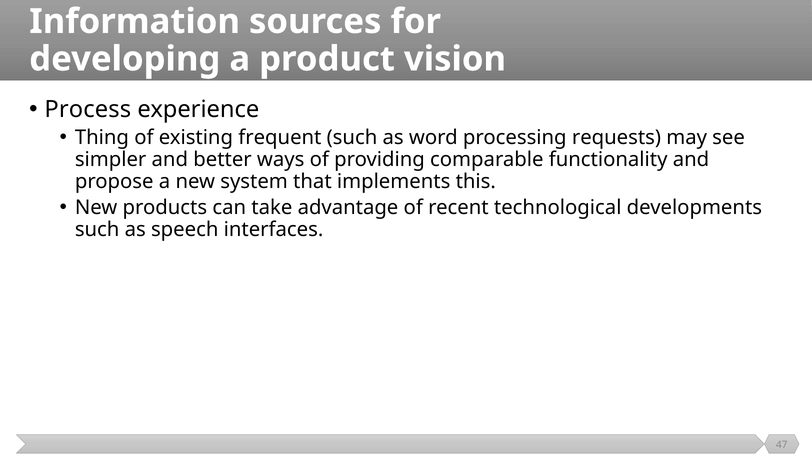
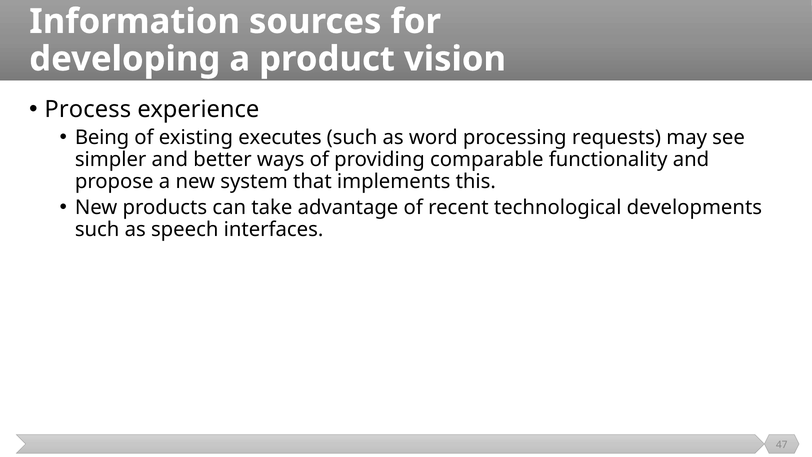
Thing: Thing -> Being
frequent: frequent -> executes
